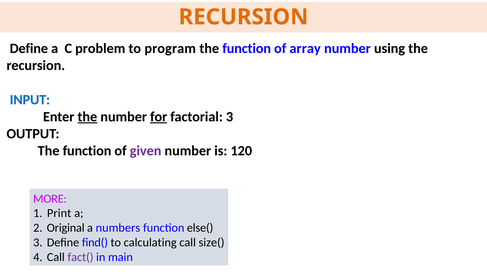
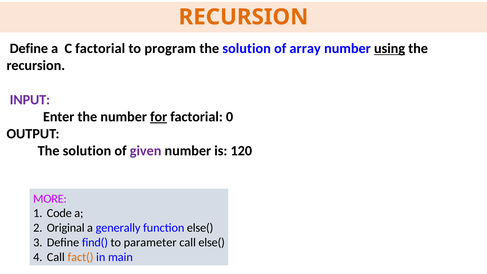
C problem: problem -> factorial
function at (247, 48): function -> solution
using underline: none -> present
INPUT colour: blue -> purple
the at (87, 117) underline: present -> none
factorial 3: 3 -> 0
function at (87, 151): function -> solution
Print: Print -> Code
numbers: numbers -> generally
calculating: calculating -> parameter
call size(: size( -> else(
fact( colour: purple -> orange
